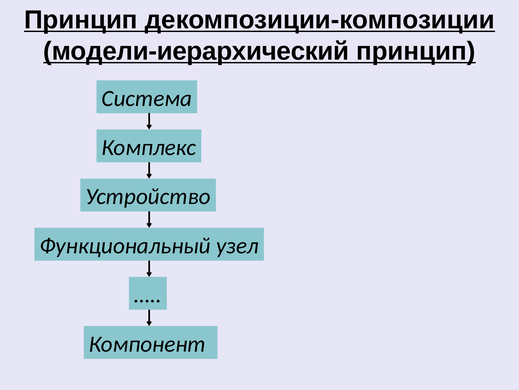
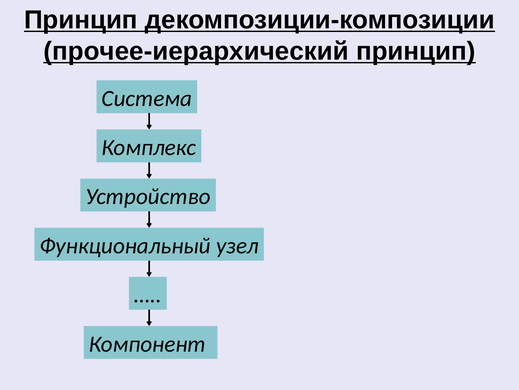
модели-иерархический: модели-иерархический -> прочее-иерархический
